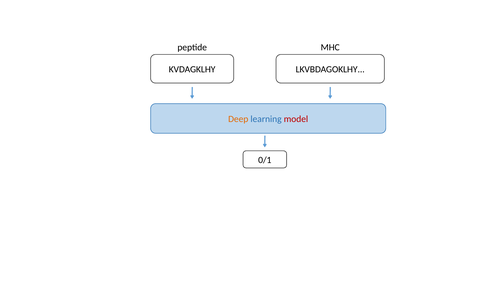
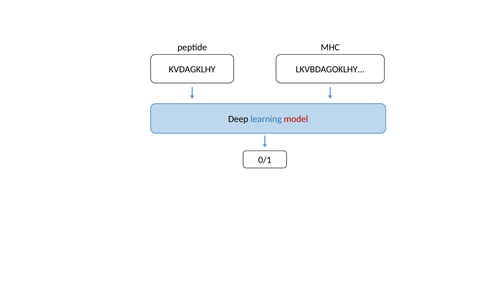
Deep colour: orange -> black
